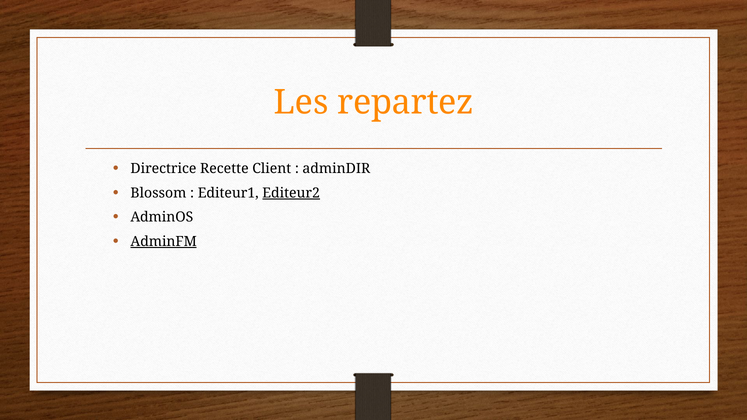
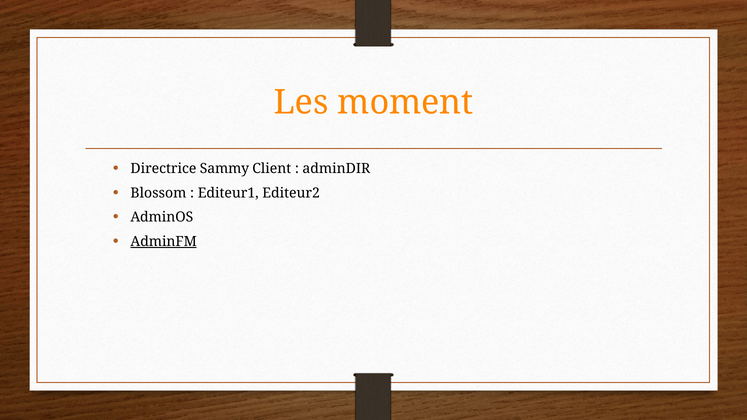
repartez: repartez -> moment
Recette: Recette -> Sammy
Editeur2 underline: present -> none
